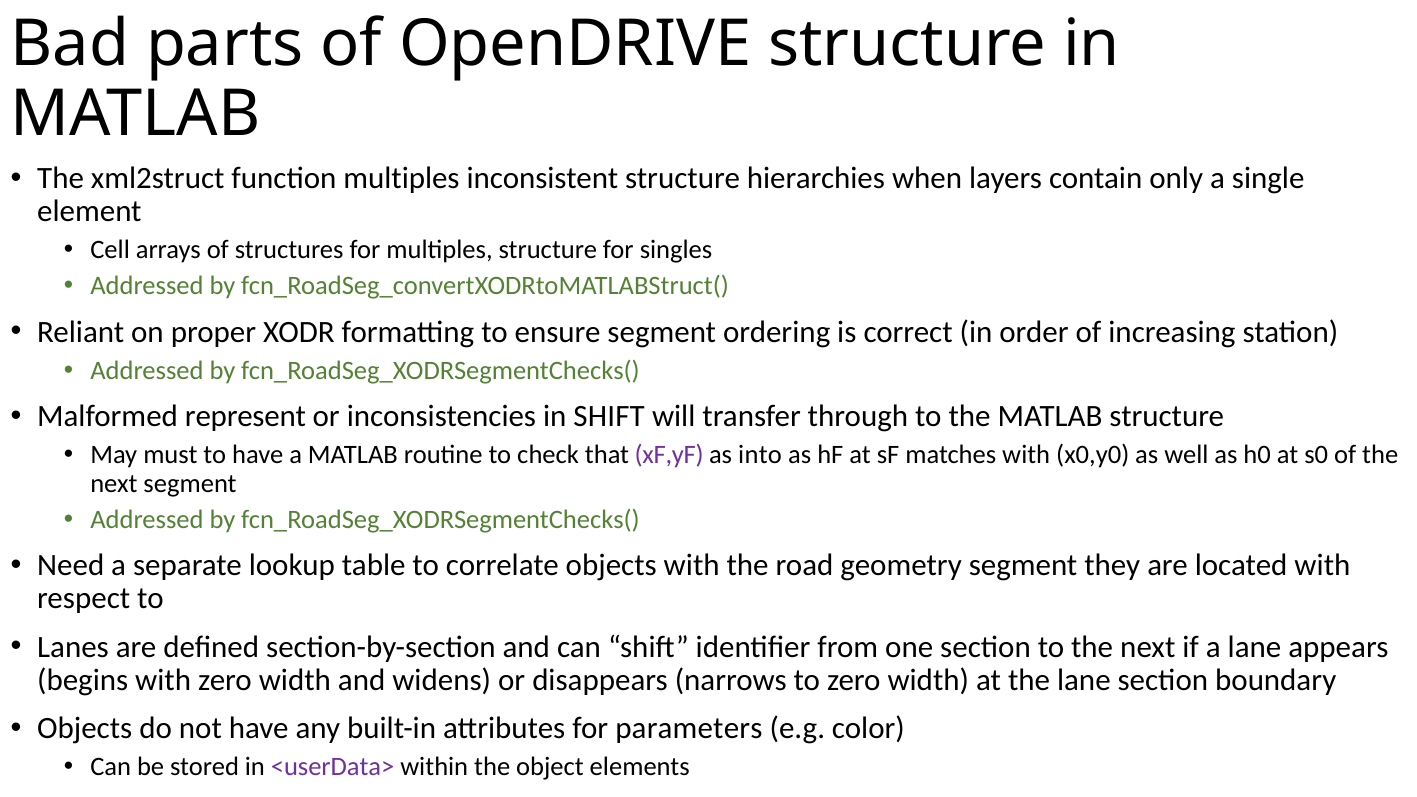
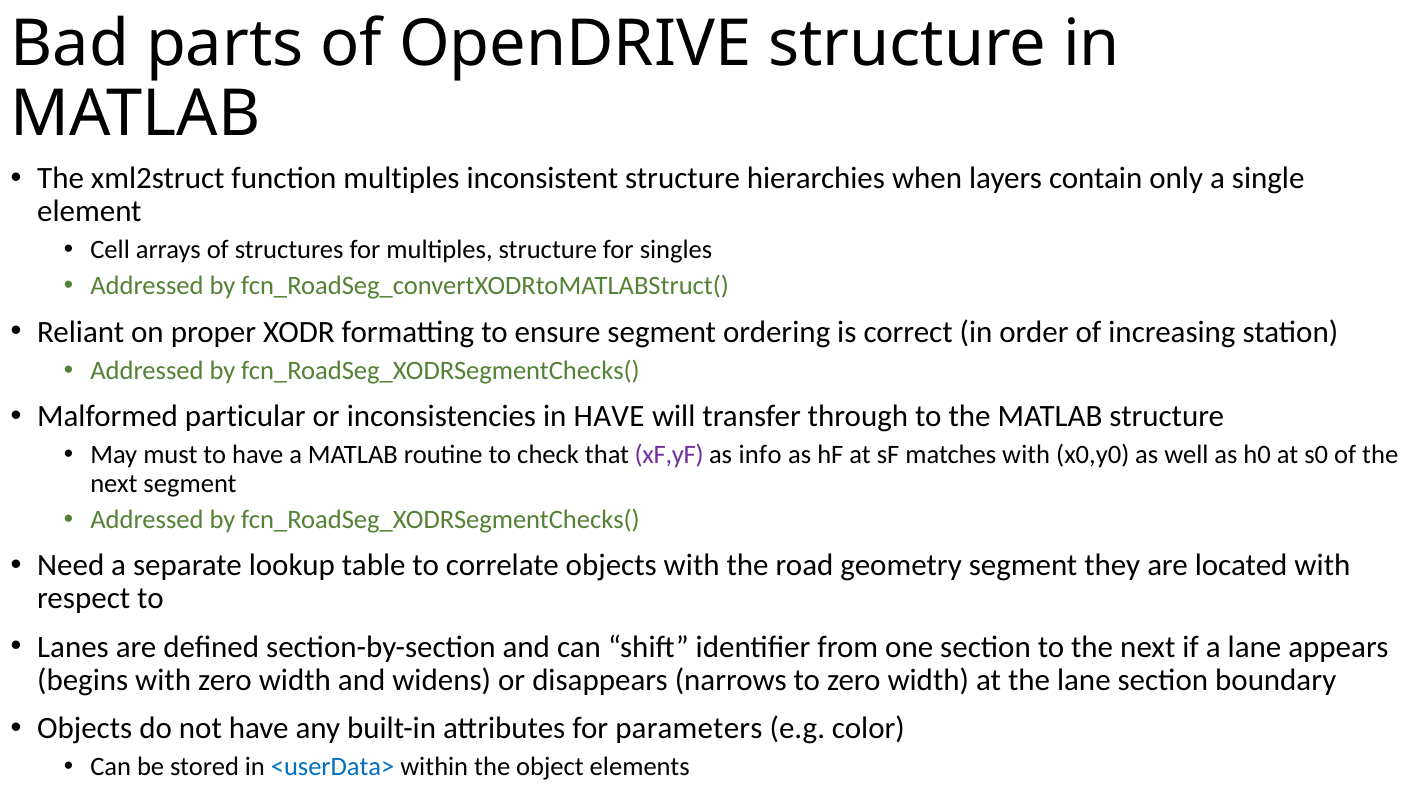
represent: represent -> particular
in SHIFT: SHIFT -> HAVE
into: into -> info
<userData> colour: purple -> blue
